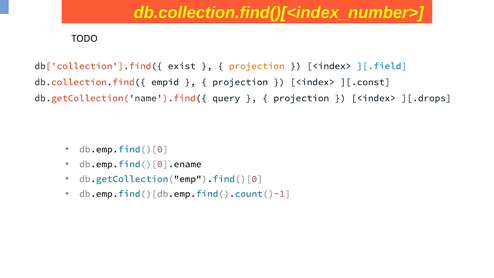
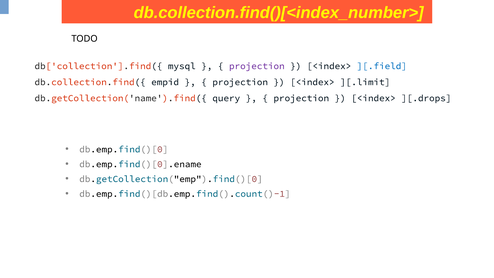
exist: exist -> mysql
projection at (257, 66) colour: orange -> purple
][.const: ][.const -> ][.limit
